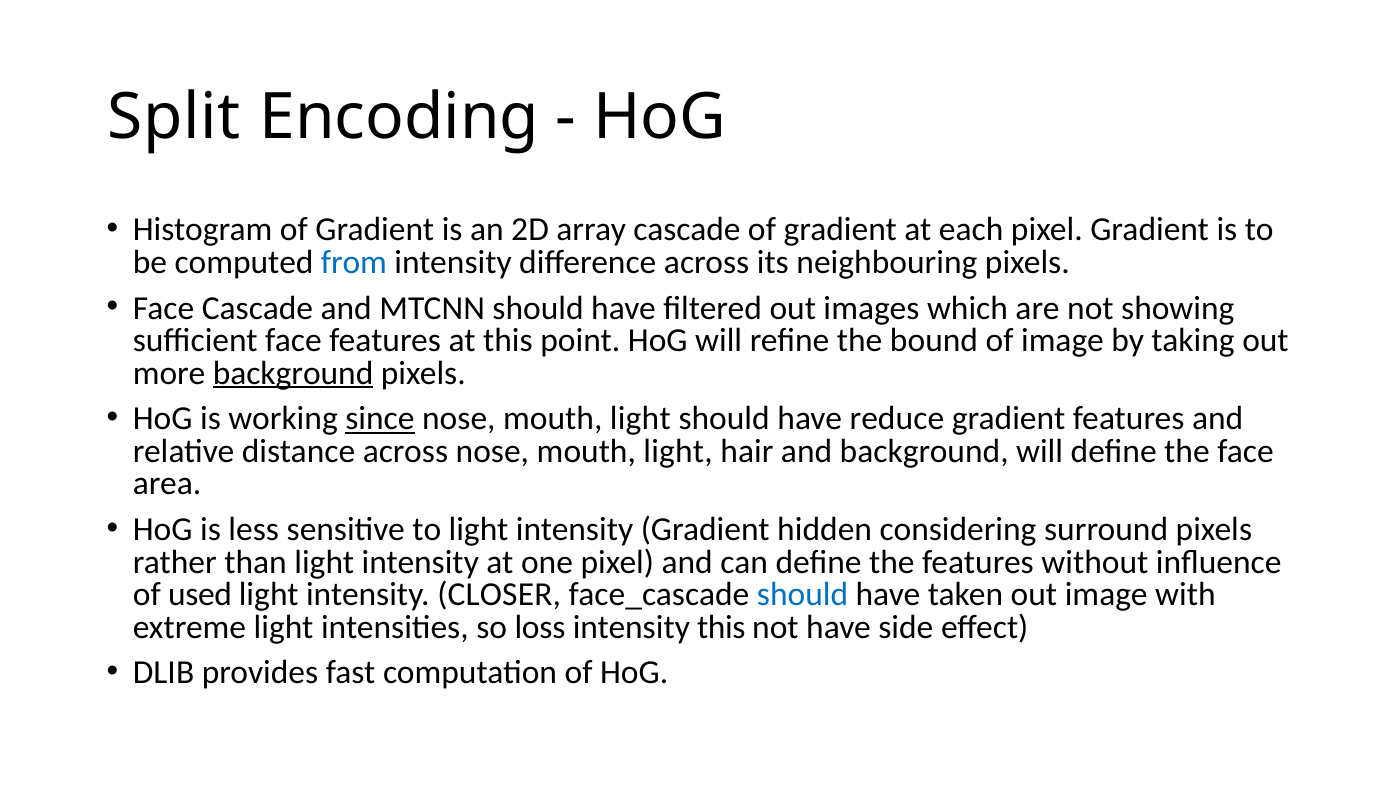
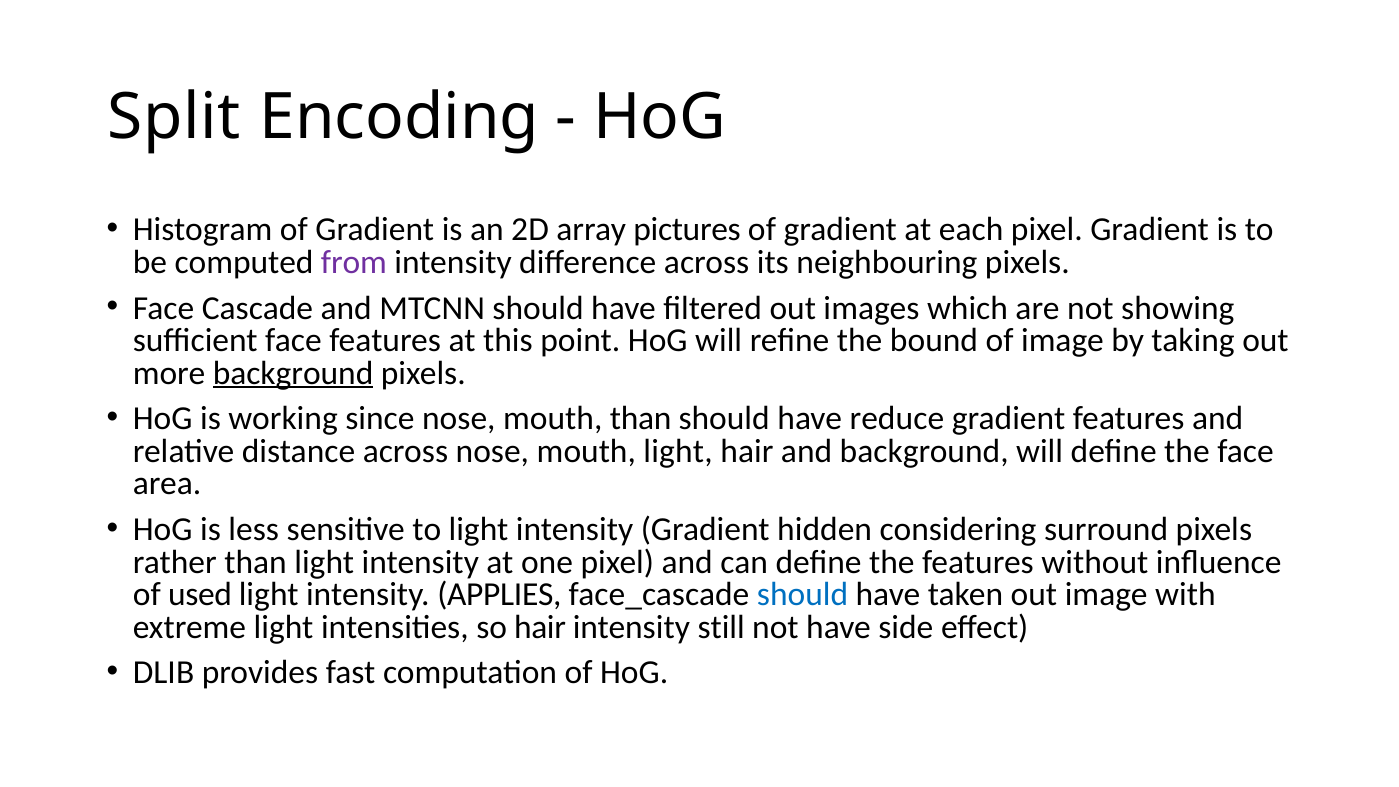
array cascade: cascade -> pictures
from colour: blue -> purple
since underline: present -> none
light at (640, 419): light -> than
CLOSER: CLOSER -> APPLIES
so loss: loss -> hair
intensity this: this -> still
